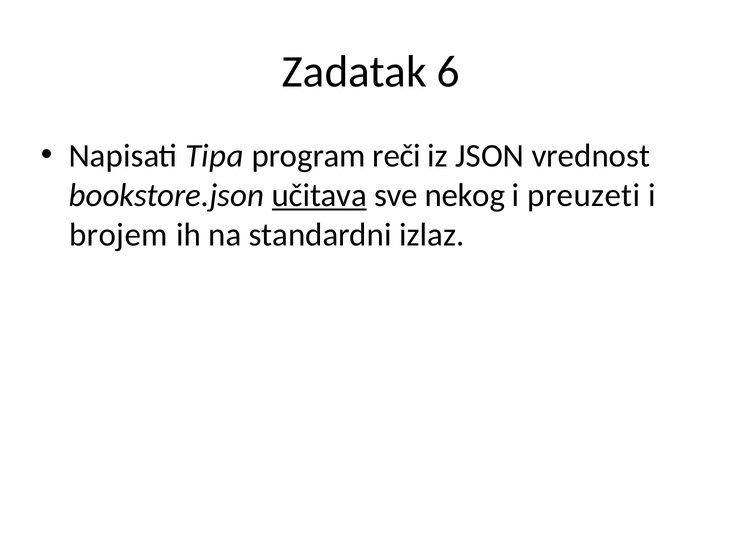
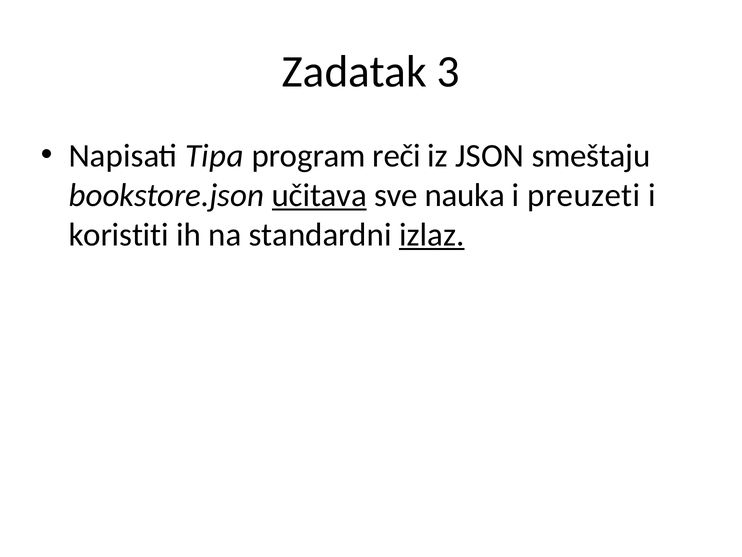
6: 6 -> 3
vrednost: vrednost -> smeštaju
nekog: nekog -> nauka
brojem: brojem -> koristiti
izlaz underline: none -> present
